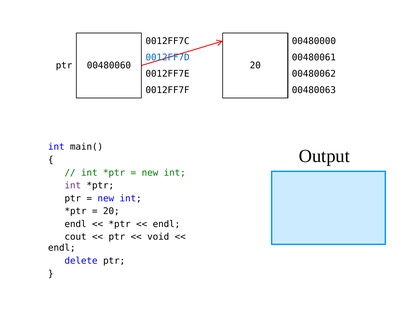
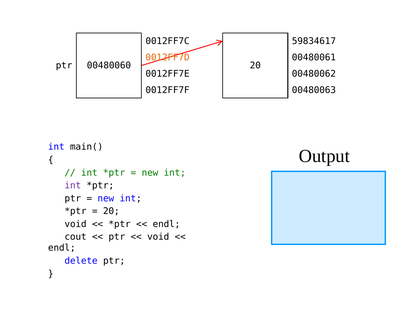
00480000: 00480000 -> 59834617
0012FF7D colour: blue -> orange
endl at (76, 224): endl -> void
